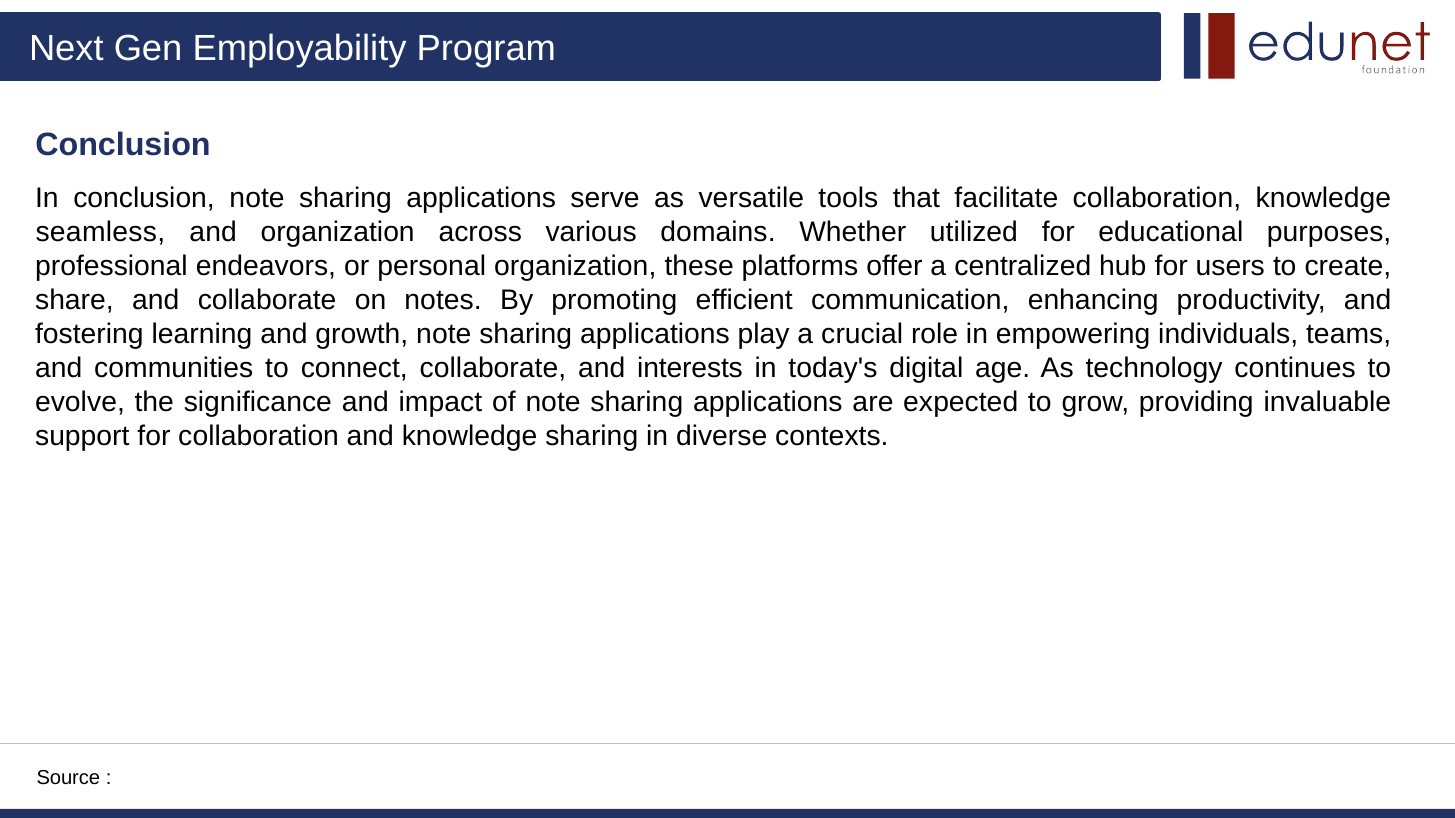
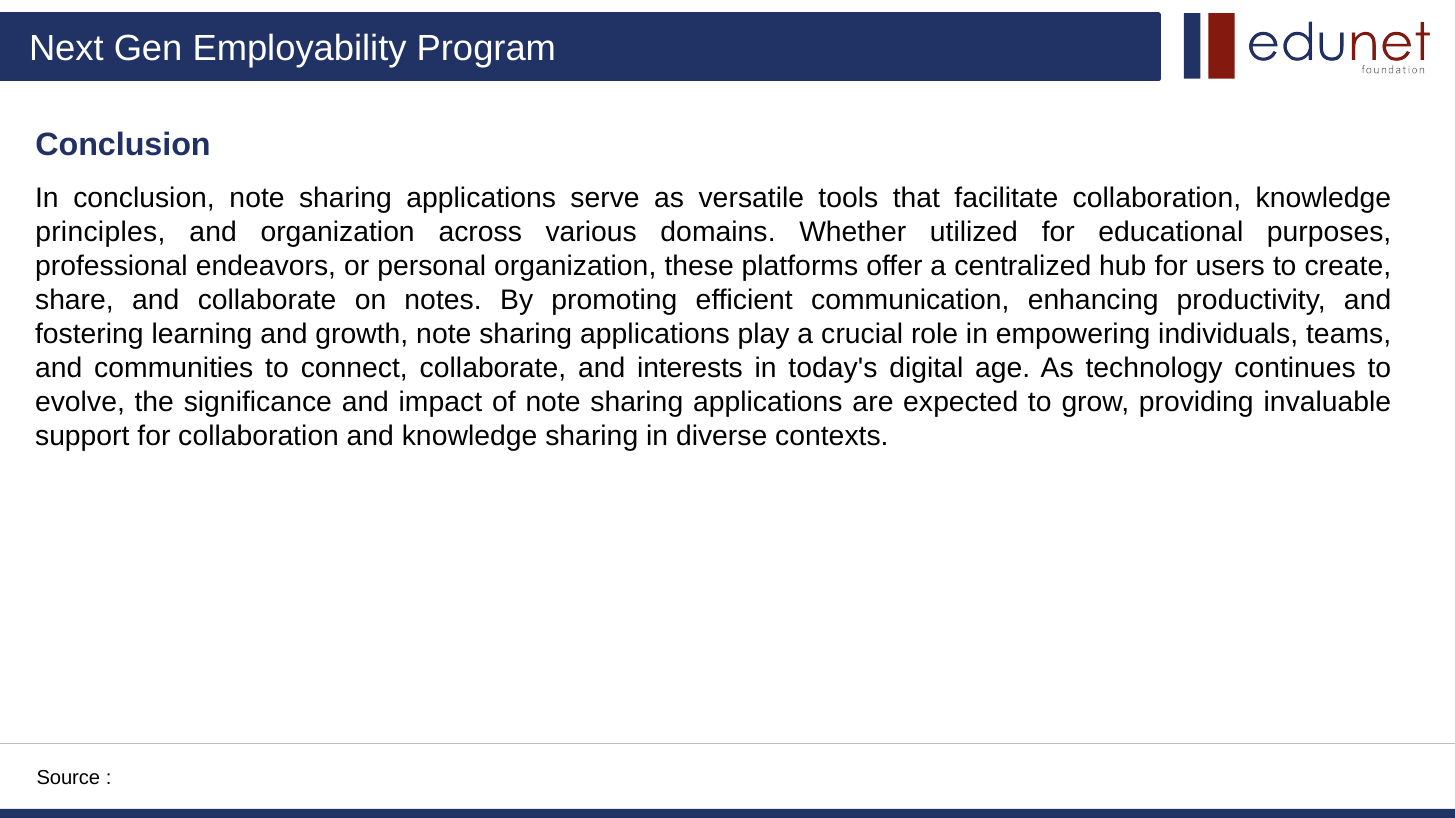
seamless: seamless -> principles
